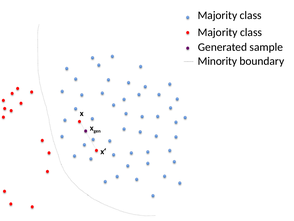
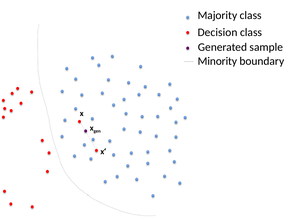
Majority at (218, 32): Majority -> Decision
